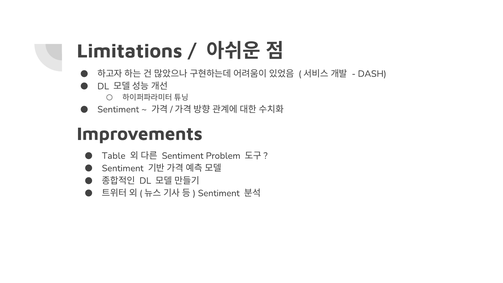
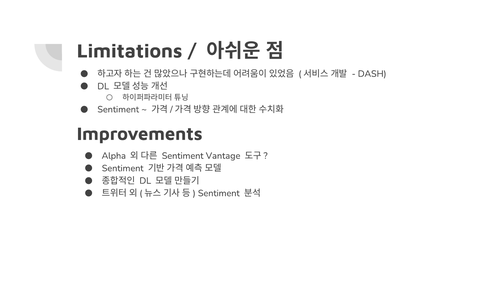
Table: Table -> Alpha
Problem: Problem -> Vantage
